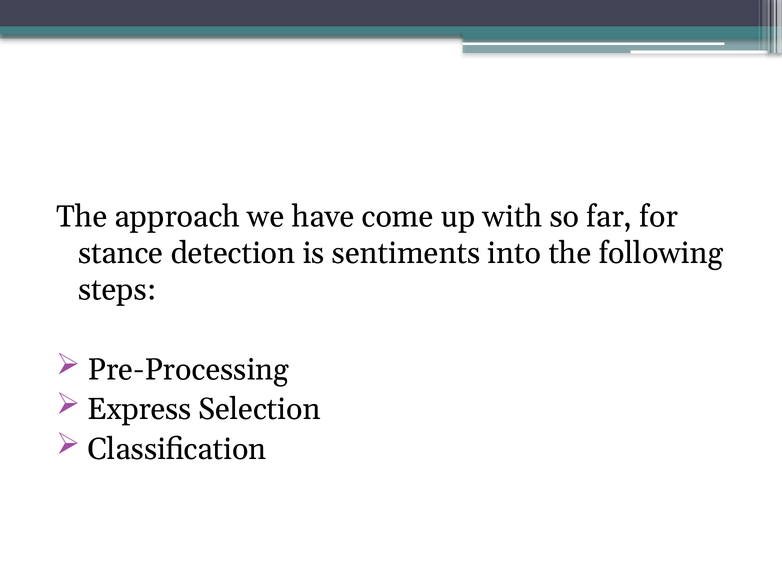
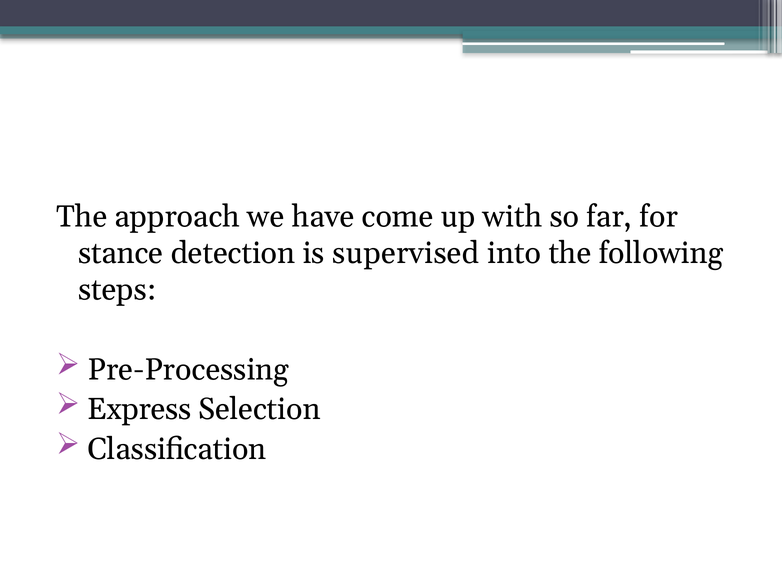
sentiments: sentiments -> supervised
